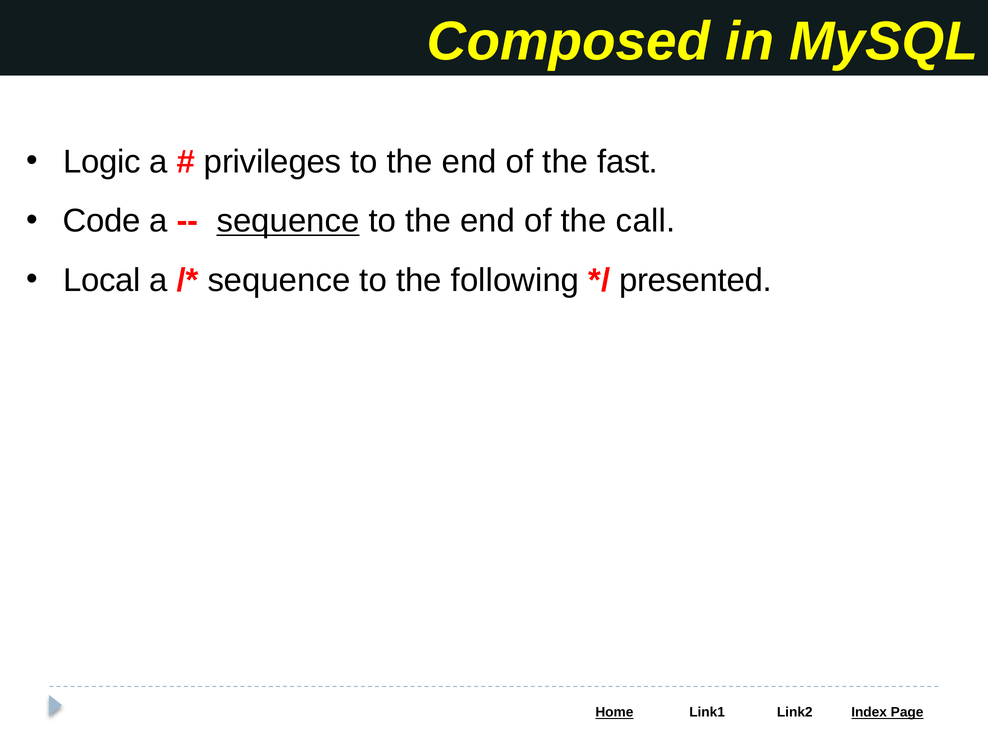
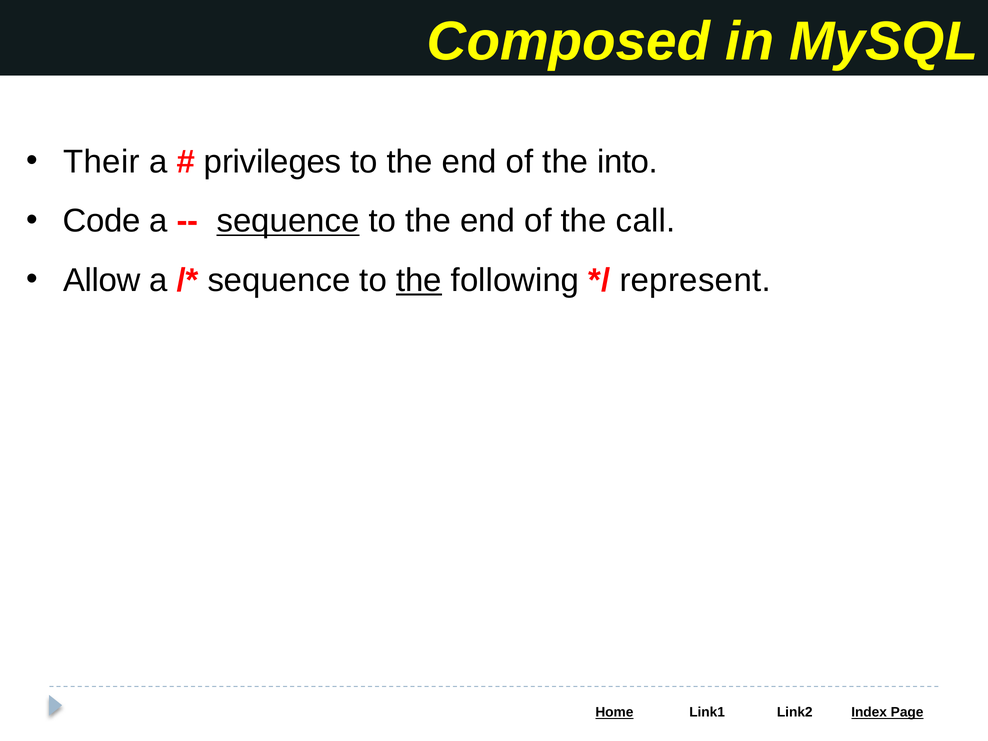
Logic: Logic -> Their
fast: fast -> into
Local: Local -> Allow
the at (419, 280) underline: none -> present
presented: presented -> represent
